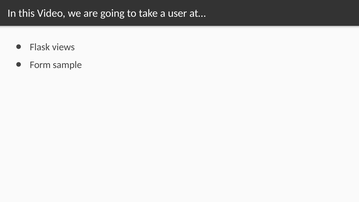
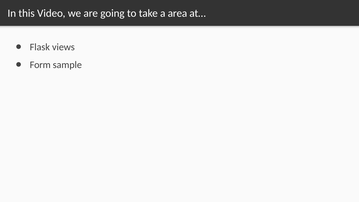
user: user -> area
